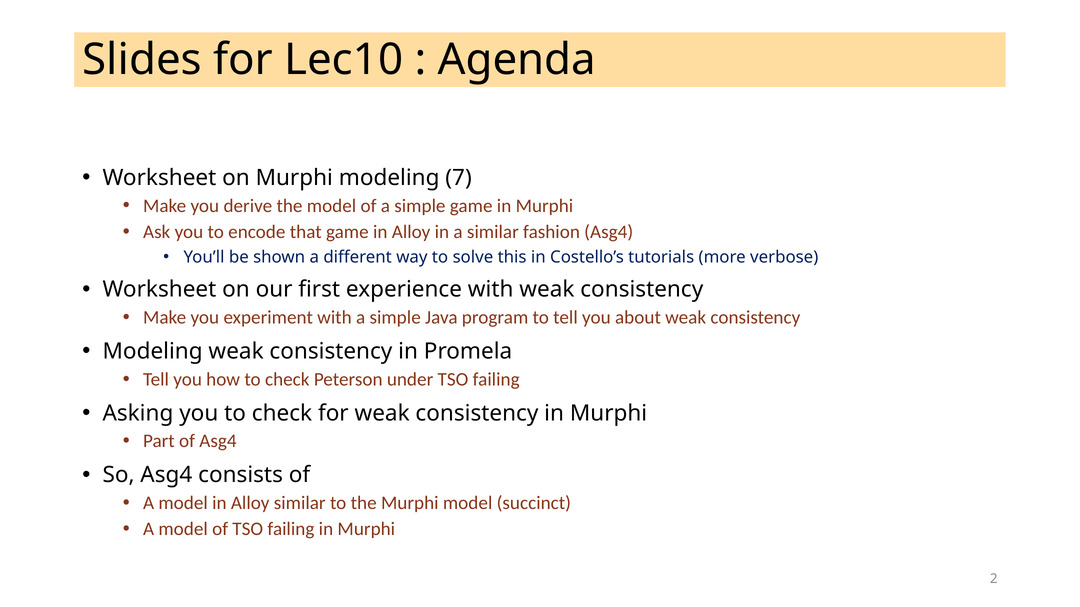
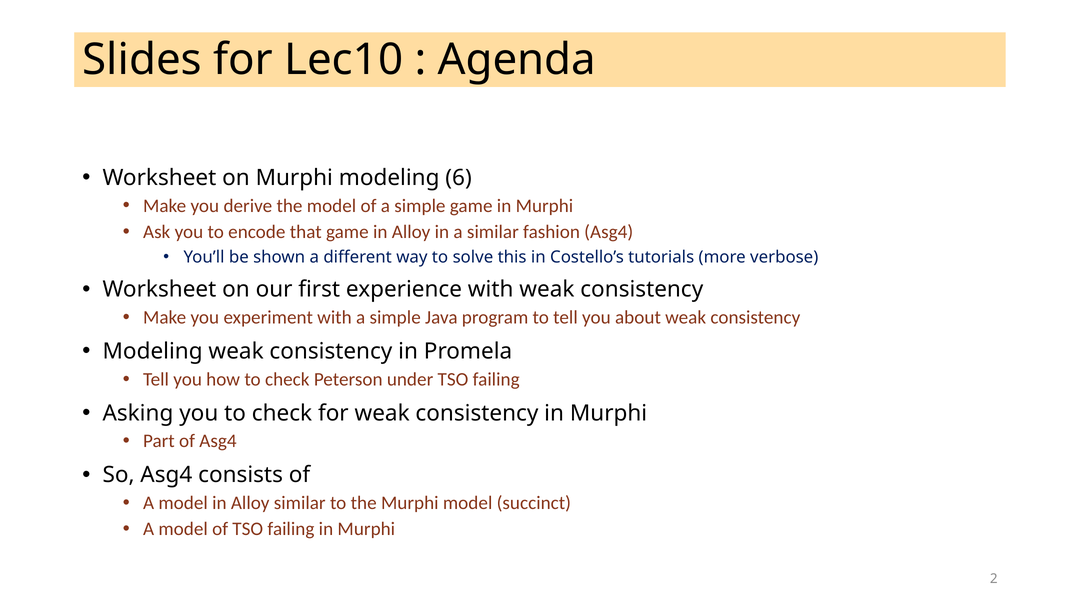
7: 7 -> 6
